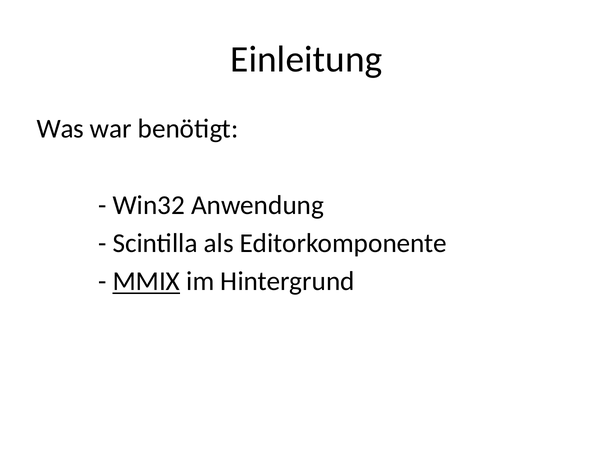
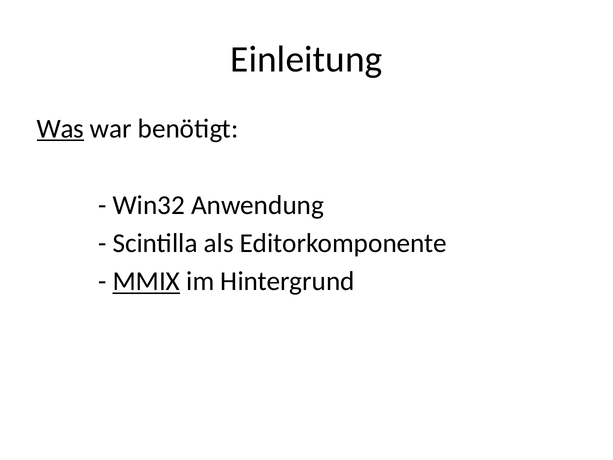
Was underline: none -> present
